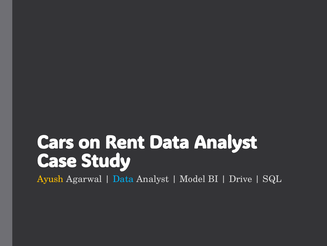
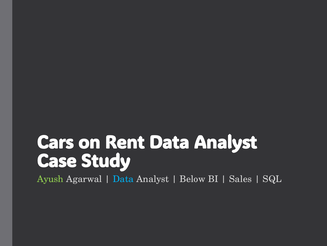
Ayush colour: yellow -> light green
Model: Model -> Below
Drive: Drive -> Sales
